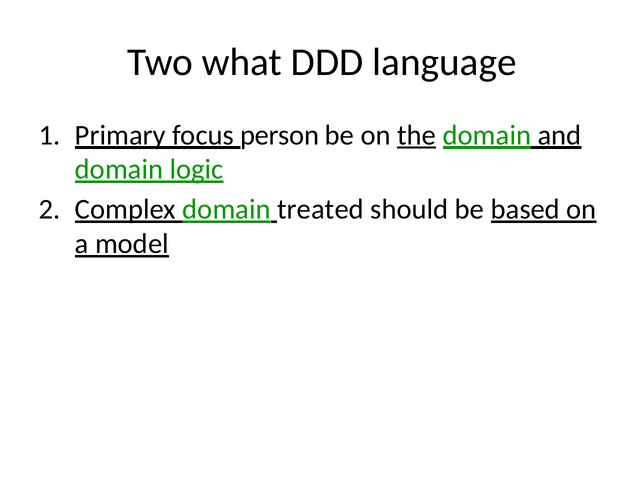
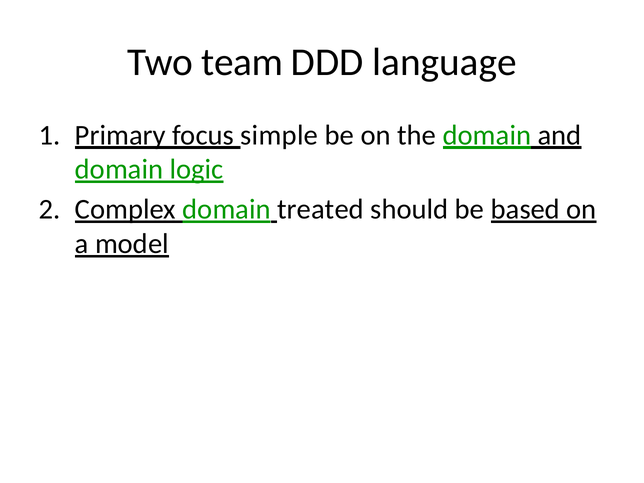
what: what -> team
person: person -> simple
the underline: present -> none
